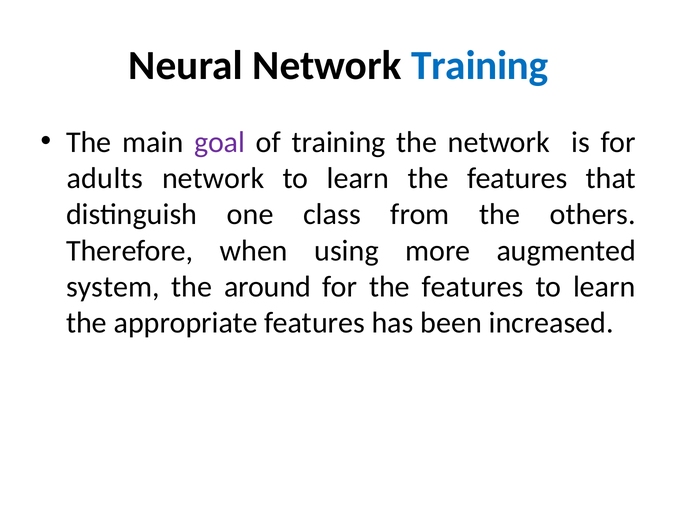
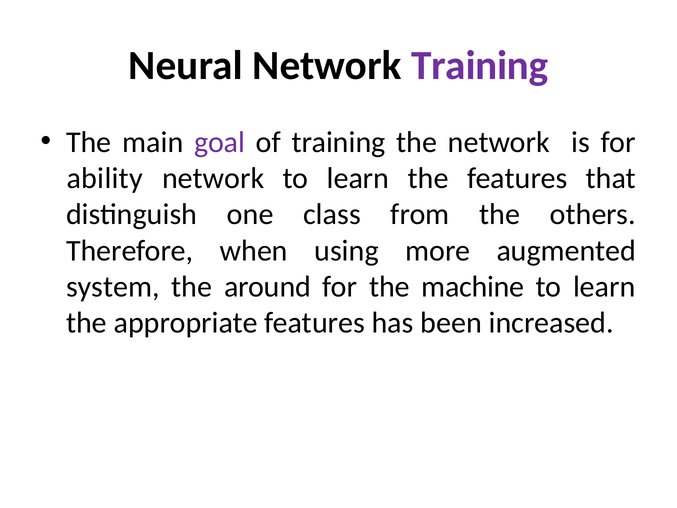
Training at (480, 66) colour: blue -> purple
adults: adults -> ability
for the features: features -> machine
